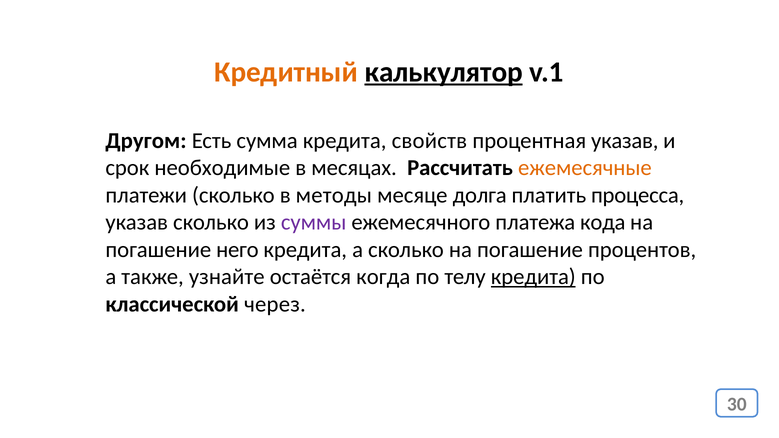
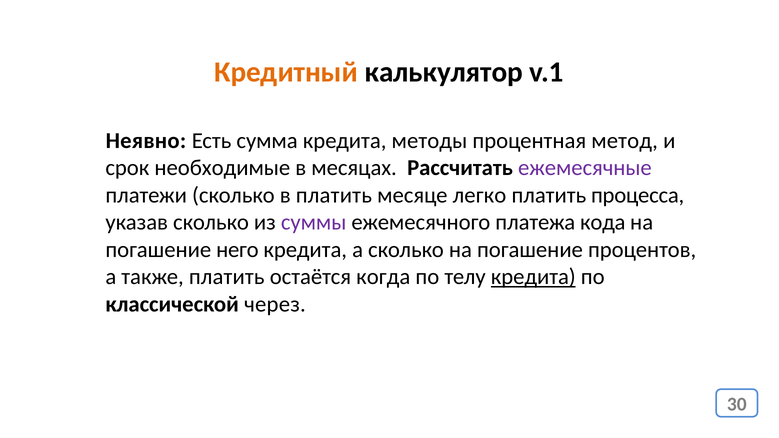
калькулятор underline: present -> none
Другом: Другом -> Неявно
свойств: свойств -> методы
процентная указав: указав -> метод
ежемесячные colour: orange -> purple
в методы: методы -> платить
долга: долга -> легко
также узнайте: узнайте -> платить
